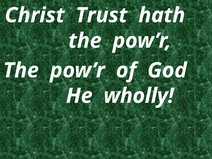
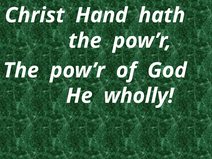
Trust: Trust -> Hand
